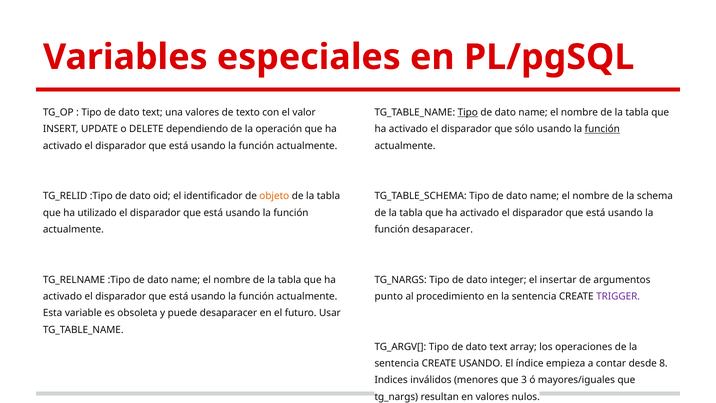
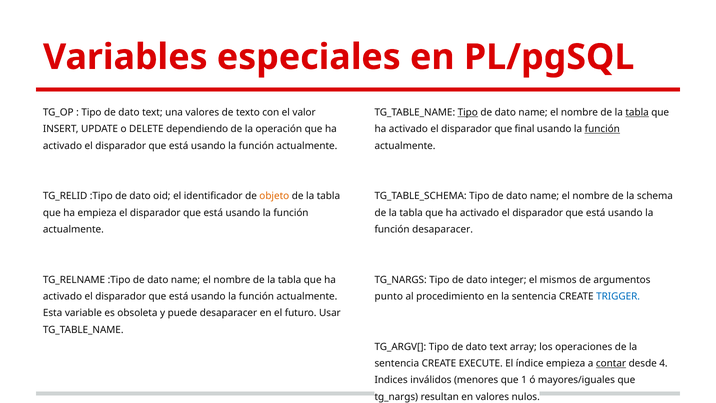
tabla at (637, 112) underline: none -> present
sólo: sólo -> final
ha utilizado: utilizado -> empieza
insertar: insertar -> mismos
TRIGGER colour: purple -> blue
CREATE USANDO: USANDO -> EXECUTE
contar underline: none -> present
8: 8 -> 4
3: 3 -> 1
